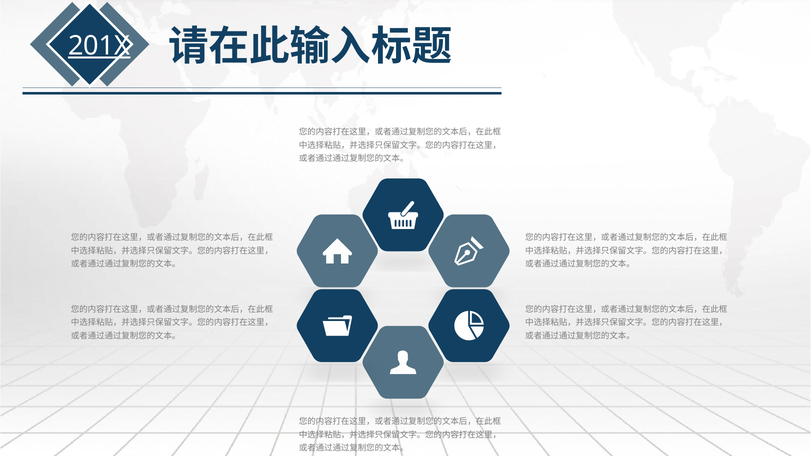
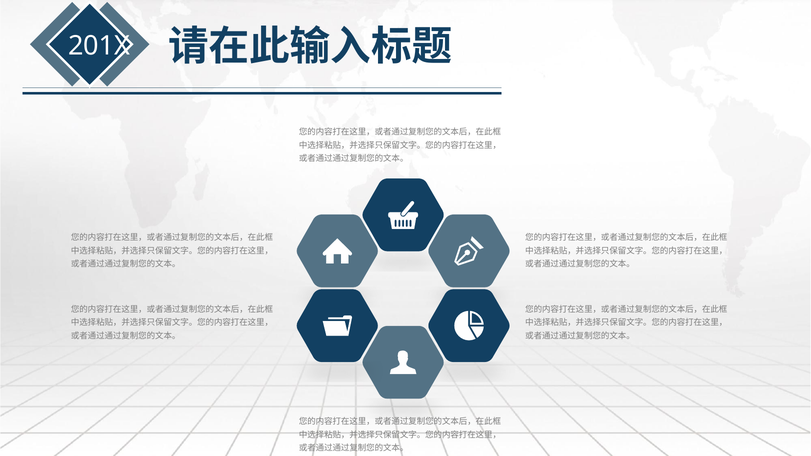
201X underline: present -> none
